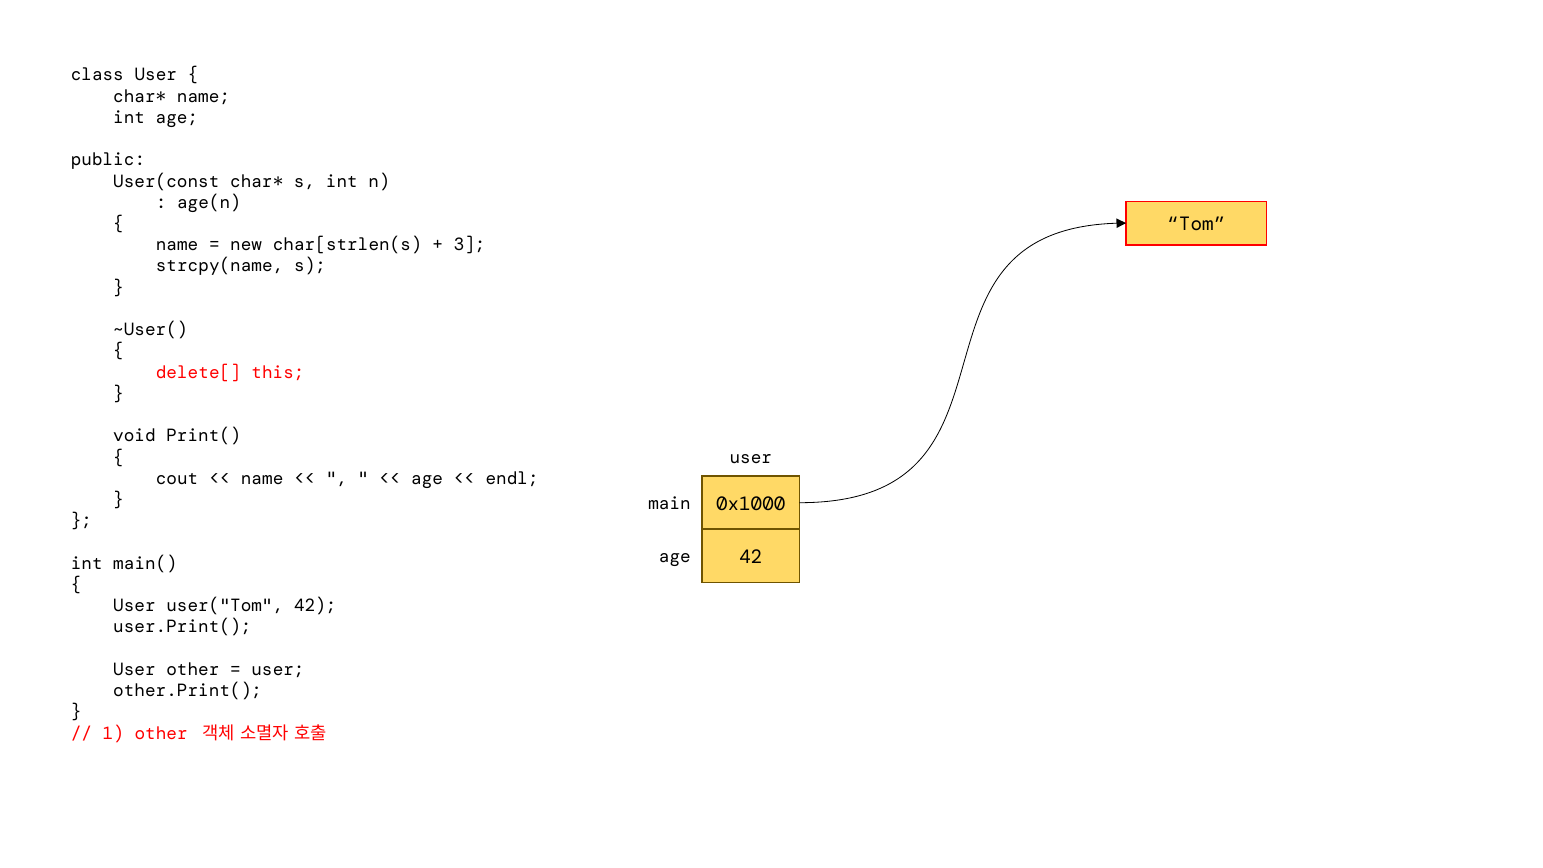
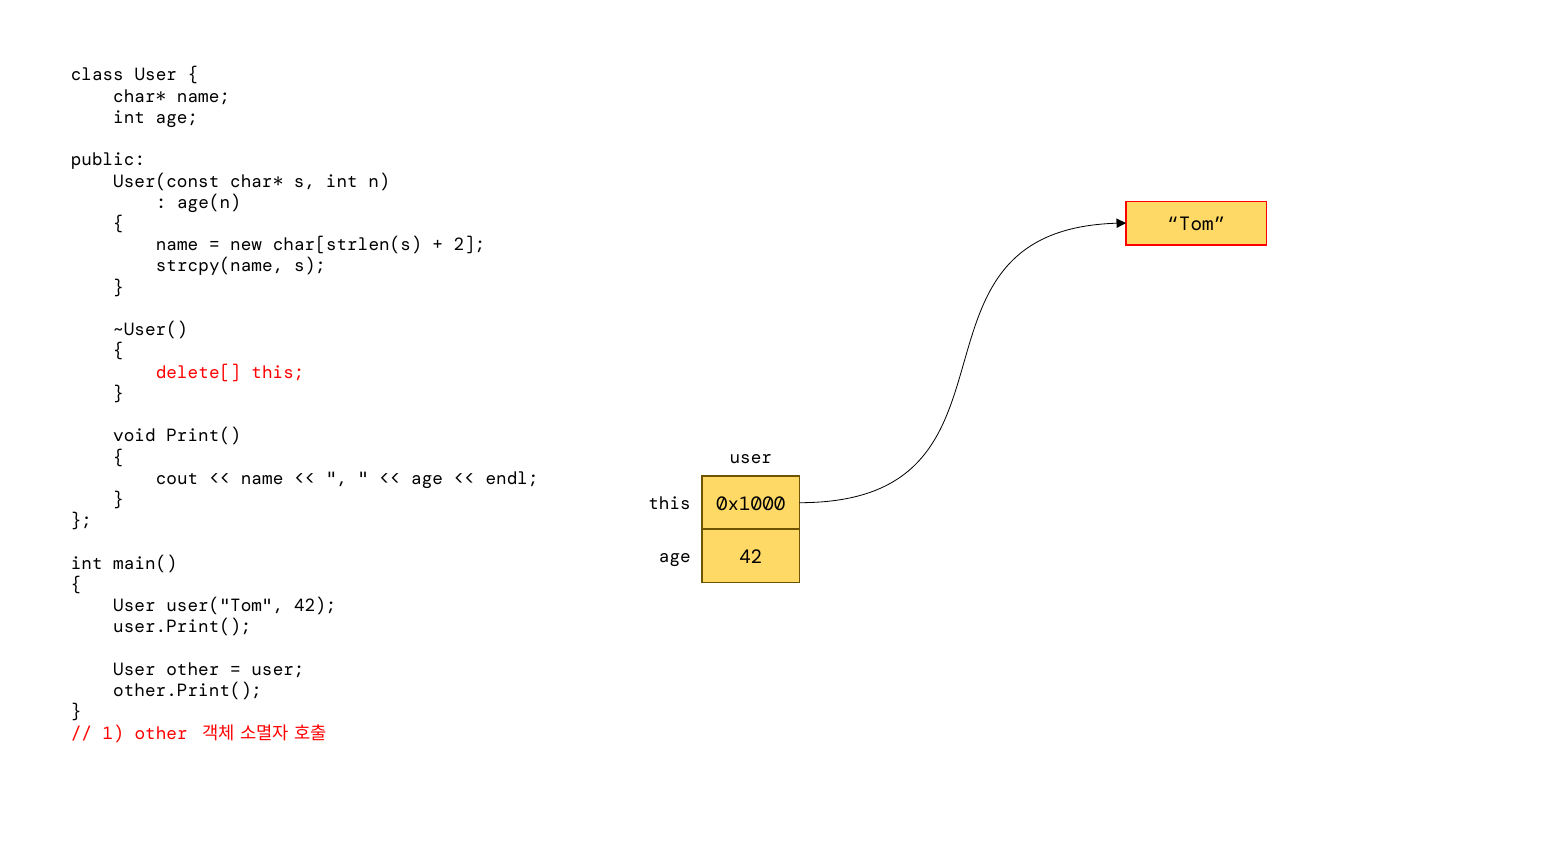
3: 3 -> 2
main at (670, 504): main -> this
